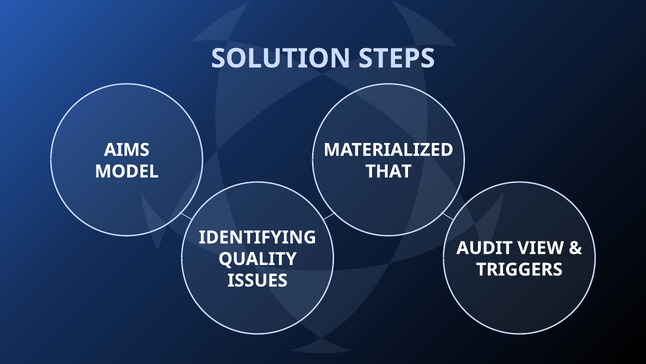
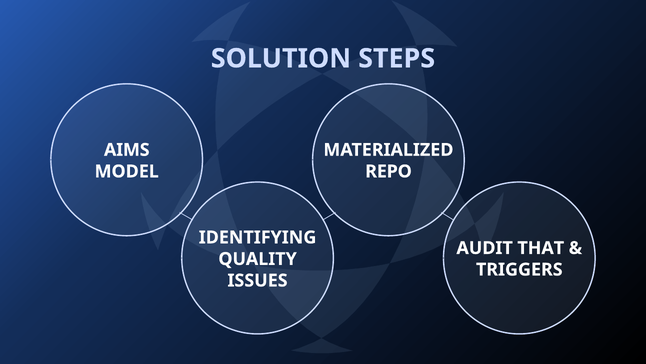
THAT: THAT -> REPO
VIEW: VIEW -> THAT
